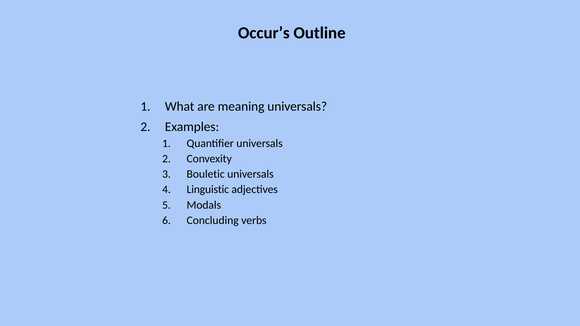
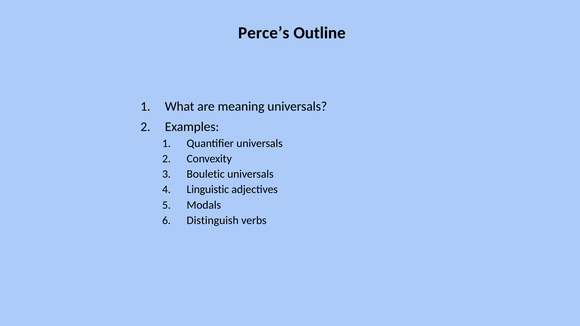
Occur’s: Occur’s -> Perce’s
Concluding: Concluding -> Distinguish
